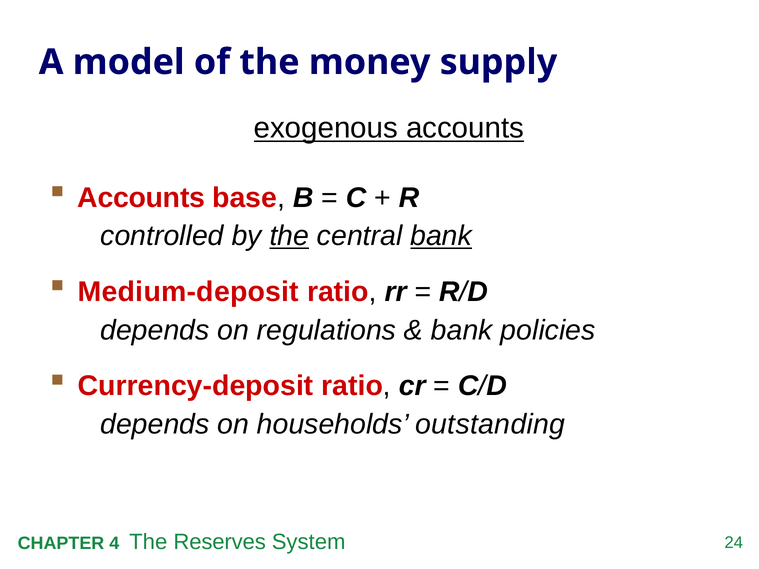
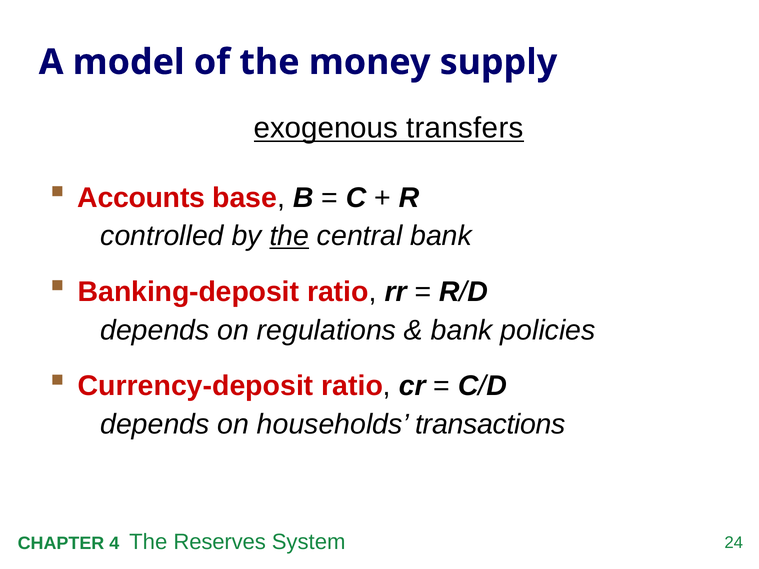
exogenous accounts: accounts -> transfers
bank at (441, 236) underline: present -> none
Medium-deposit: Medium-deposit -> Banking-deposit
outstanding: outstanding -> transactions
